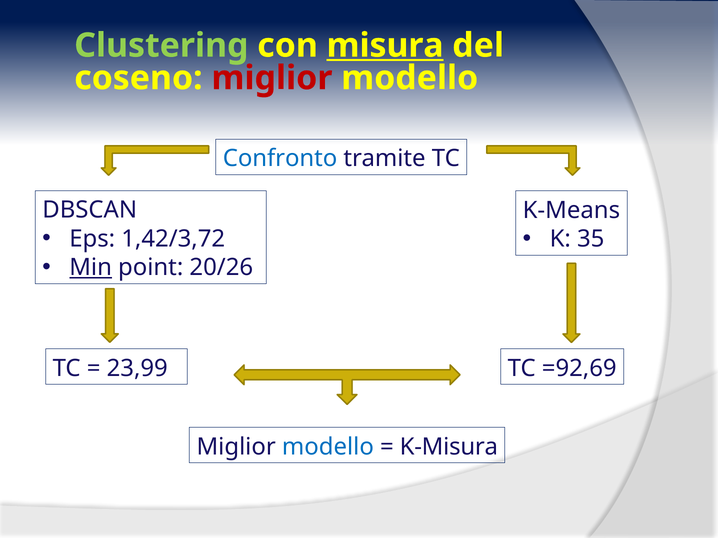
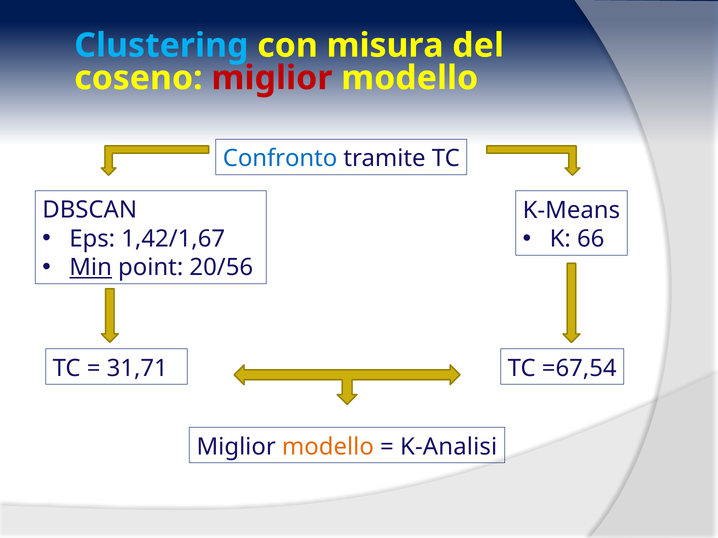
Clustering colour: light green -> light blue
misura underline: present -> none
1,42/3,72: 1,42/3,72 -> 1,42/1,67
35: 35 -> 66
20/26: 20/26 -> 20/56
23,99: 23,99 -> 31,71
=92,69: =92,69 -> =67,54
modello at (328, 447) colour: blue -> orange
K-Misura: K-Misura -> K-Analisi
